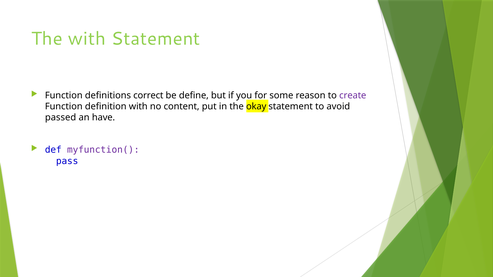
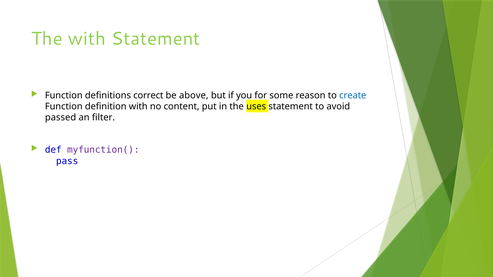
define: define -> above
create colour: purple -> blue
okay: okay -> uses
have: have -> filter
